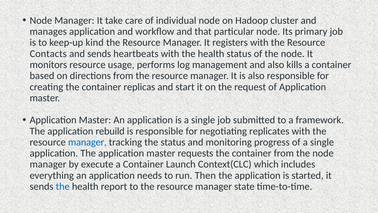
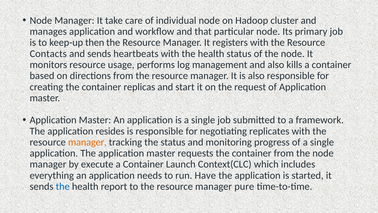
kind: kind -> then
rebuild: rebuild -> resides
manager at (87, 142) colour: blue -> orange
Then: Then -> Have
state: state -> pure
